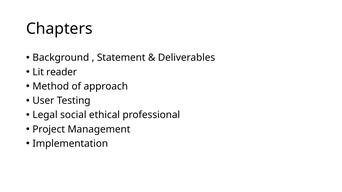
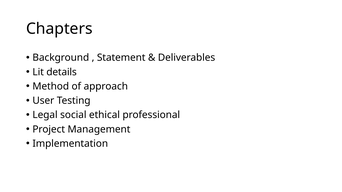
reader: reader -> details
